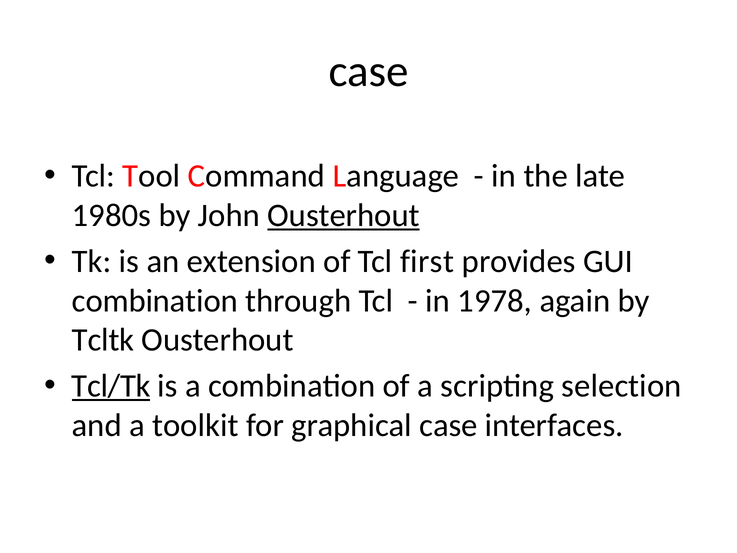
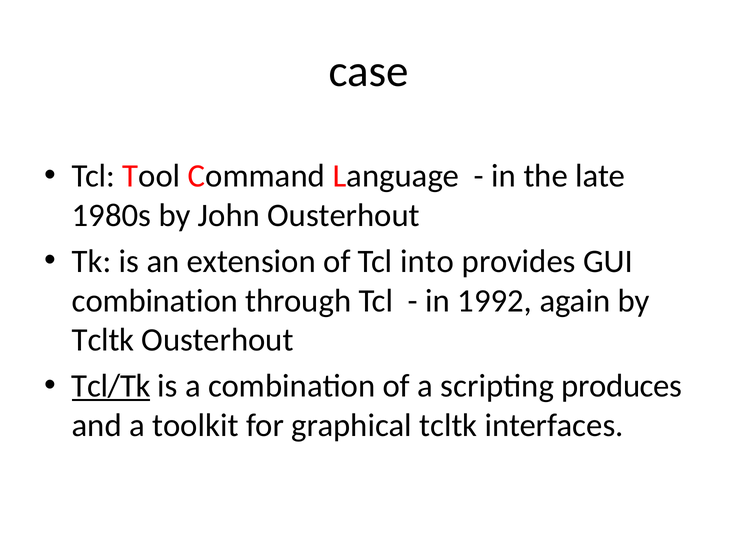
Ousterhout at (344, 215) underline: present -> none
first: first -> into
1978: 1978 -> 1992
selection: selection -> produces
graphical case: case -> tcltk
